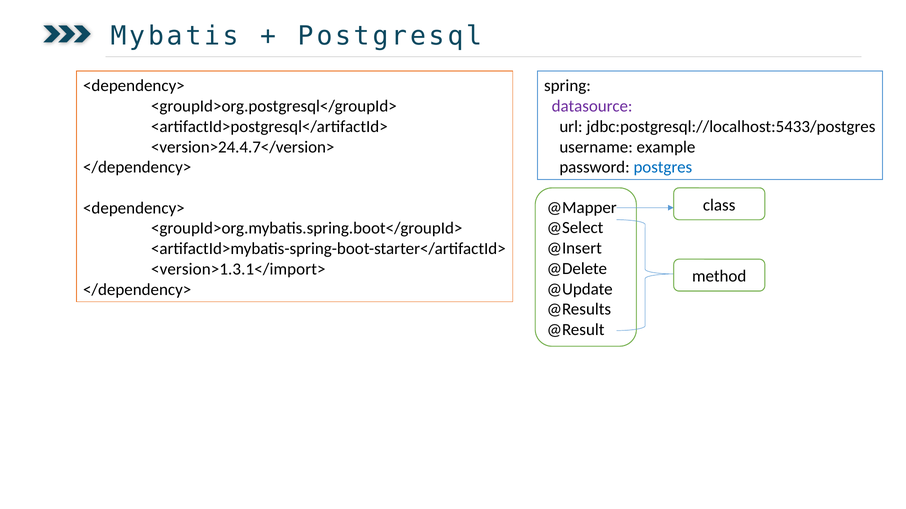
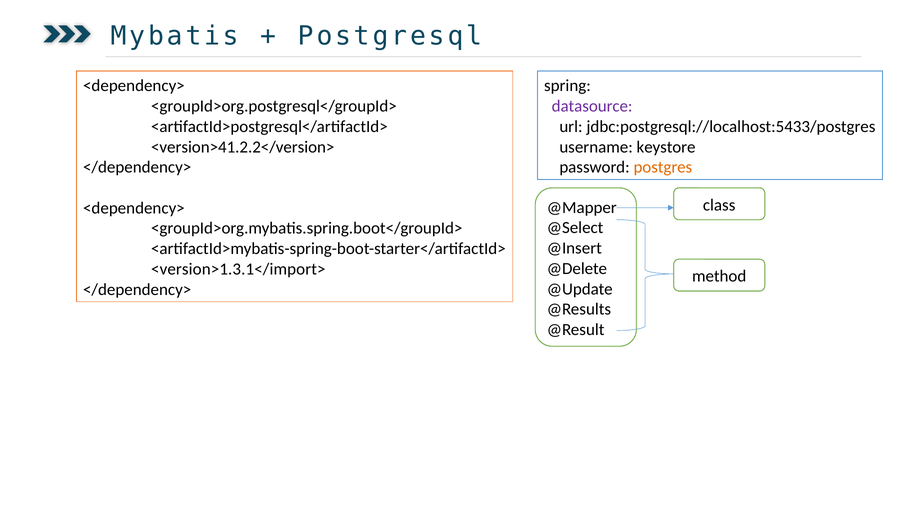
<version>24.4.7</version>: <version>24.4.7</version> -> <version>41.2.2</version>
example: example -> keystore
postgres colour: blue -> orange
